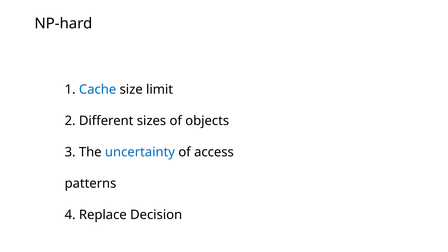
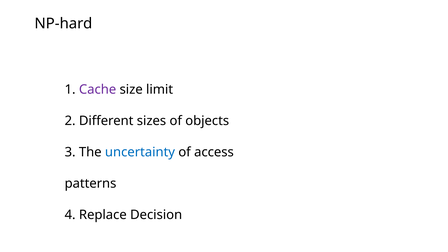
Cache colour: blue -> purple
